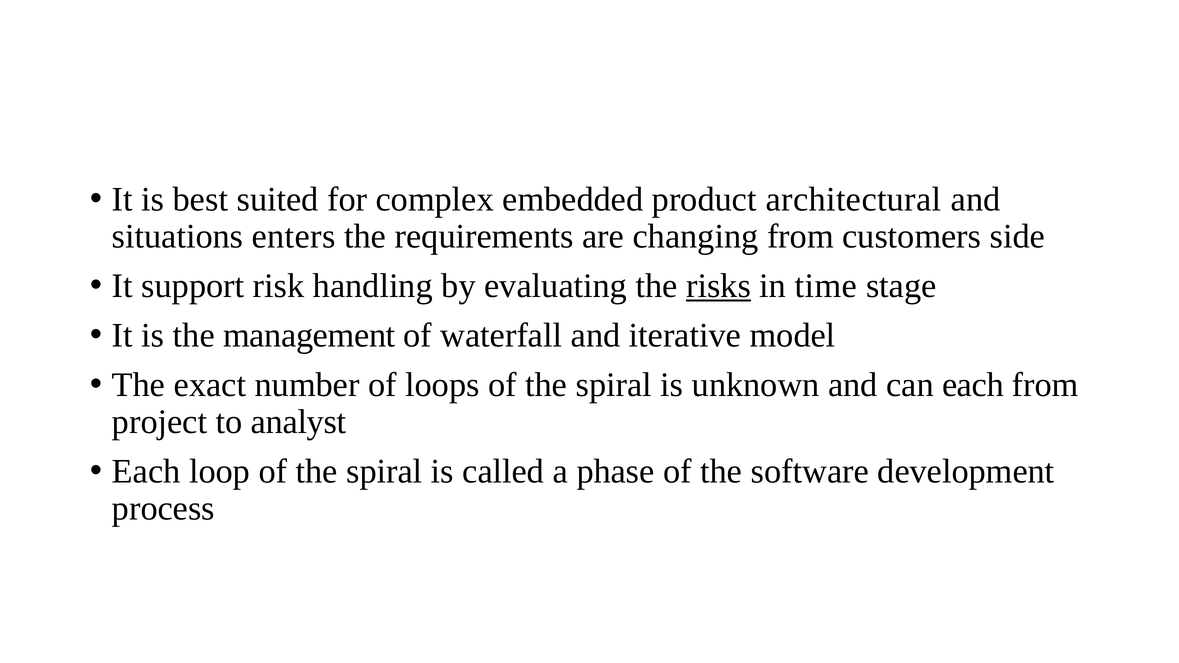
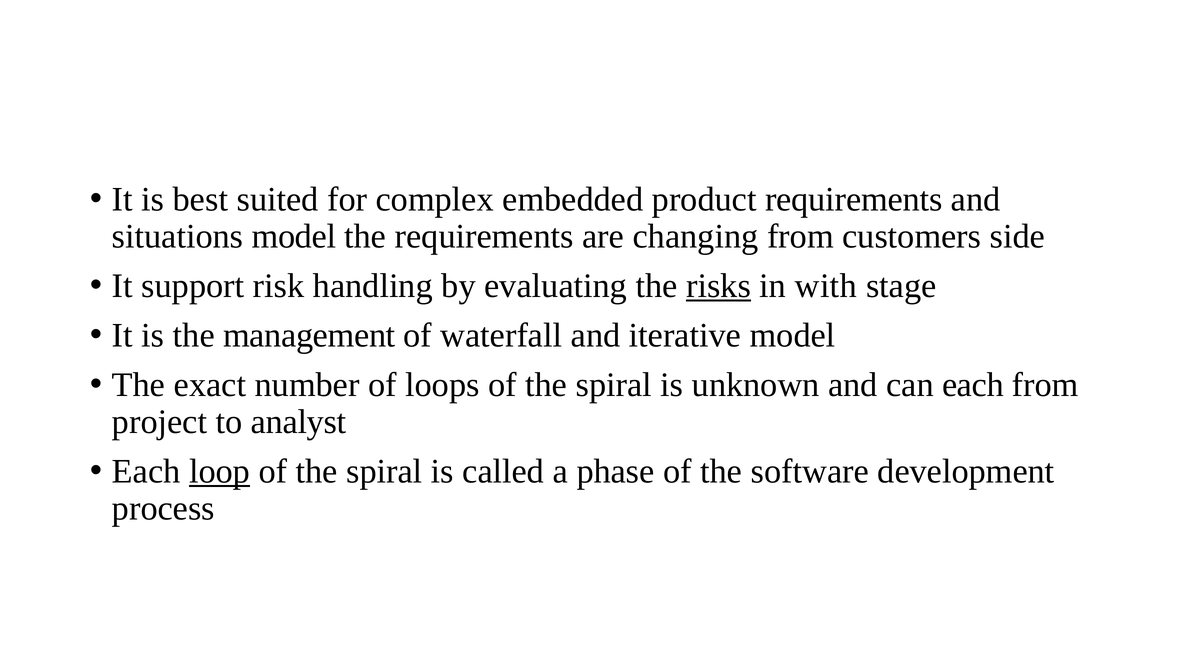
product architectural: architectural -> requirements
situations enters: enters -> model
time: time -> with
loop underline: none -> present
